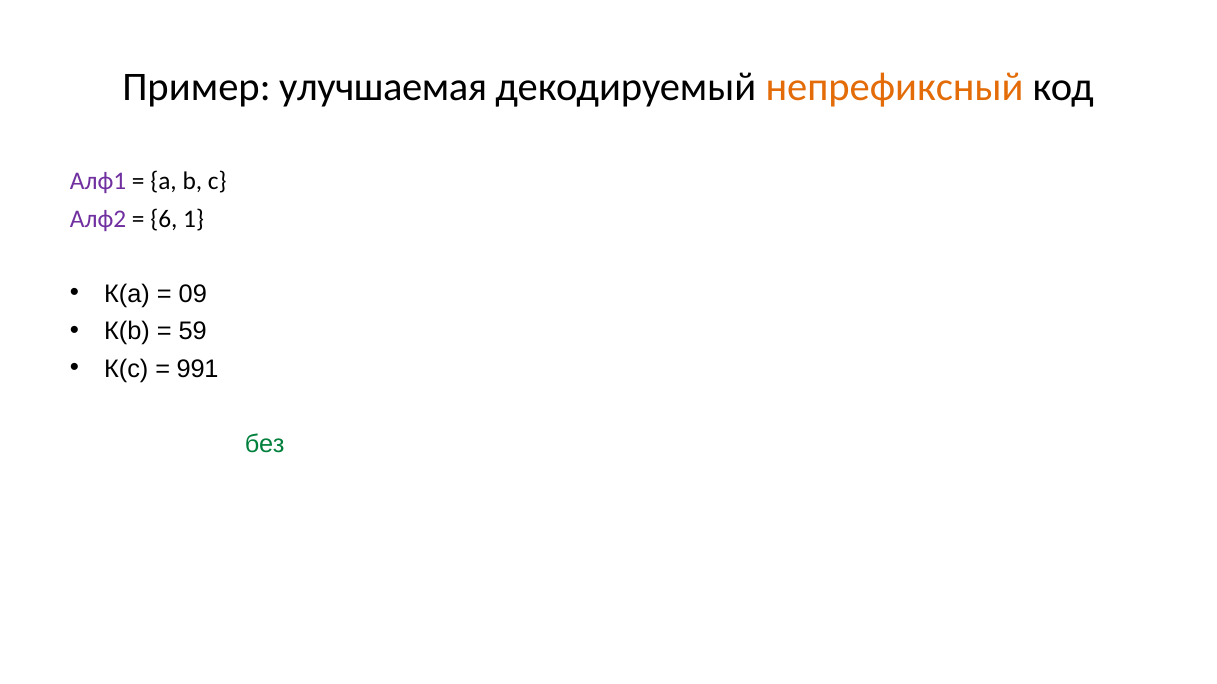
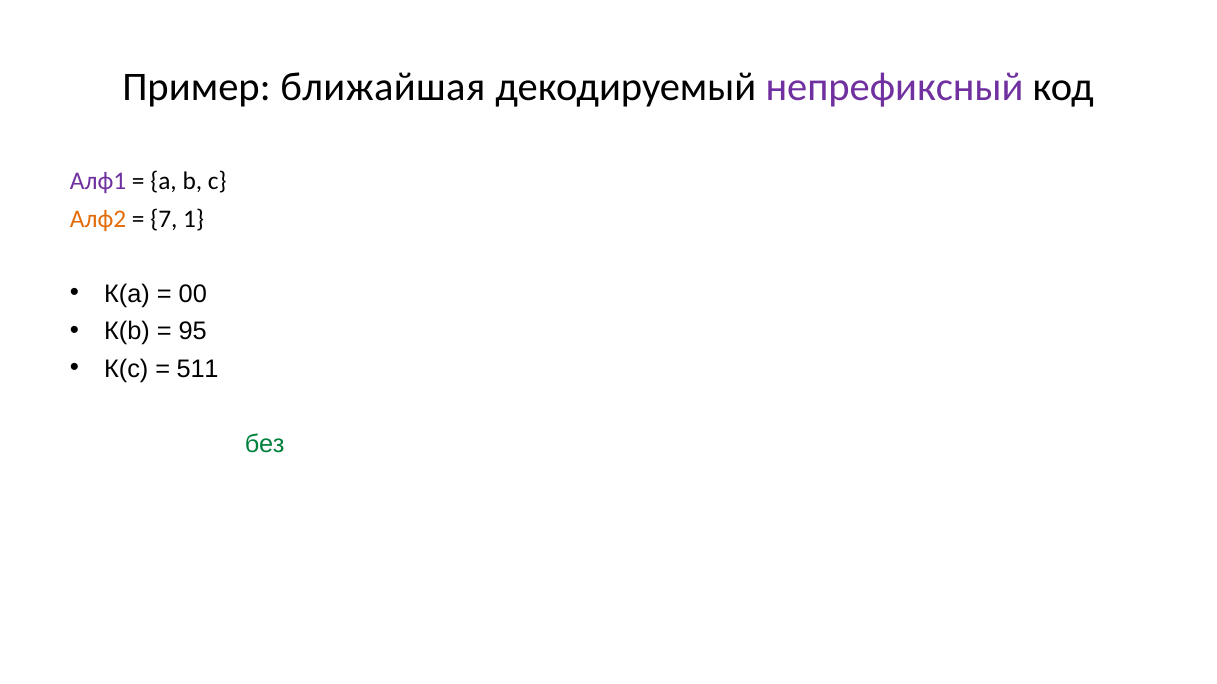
улучшаемая: улучшаемая -> ближайшая
непрефиксный colour: orange -> purple
Алф2 colour: purple -> orange
6: 6 -> 7
09: 09 -> 00
59: 59 -> 95
991: 991 -> 511
